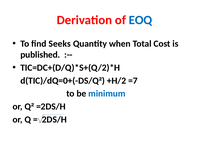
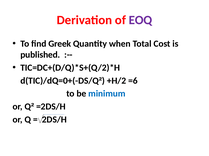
EOQ colour: blue -> purple
Seeks: Seeks -> Greek
=7: =7 -> =6
